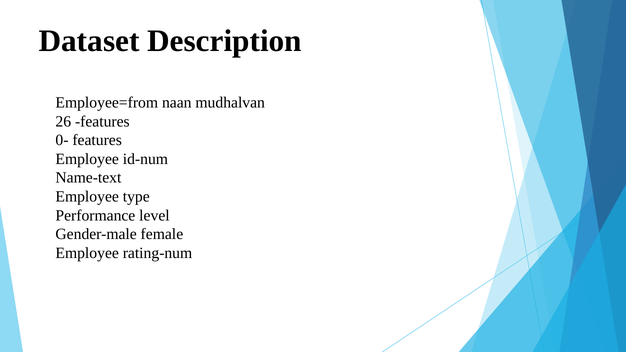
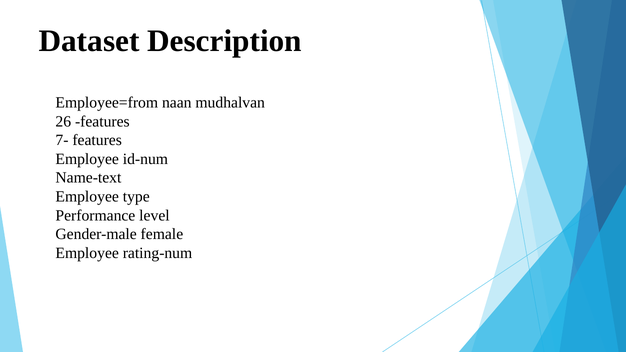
0-: 0- -> 7-
